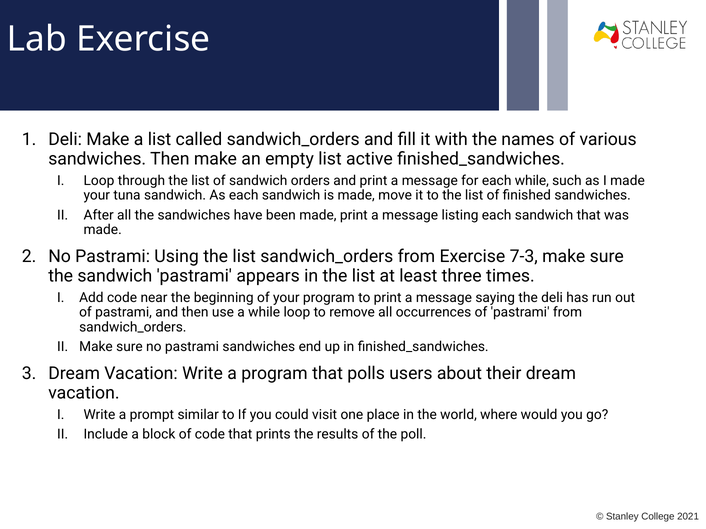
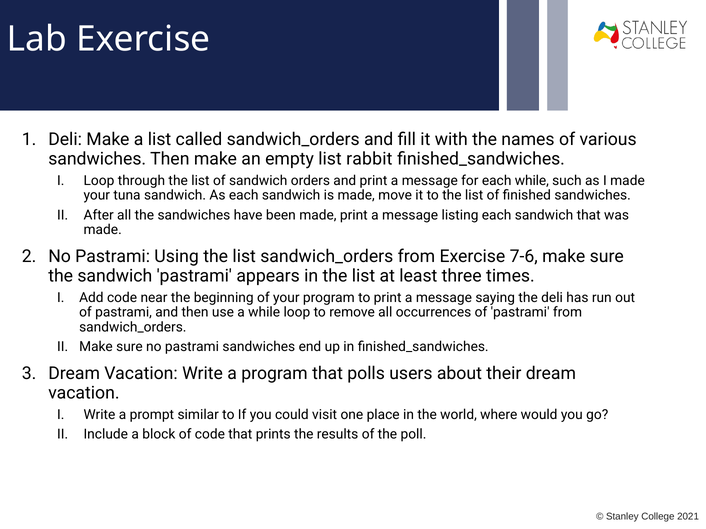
active: active -> rabbit
7-3: 7-3 -> 7-6
